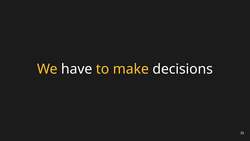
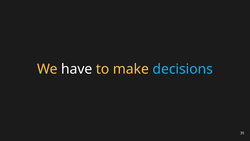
decisions colour: white -> light blue
